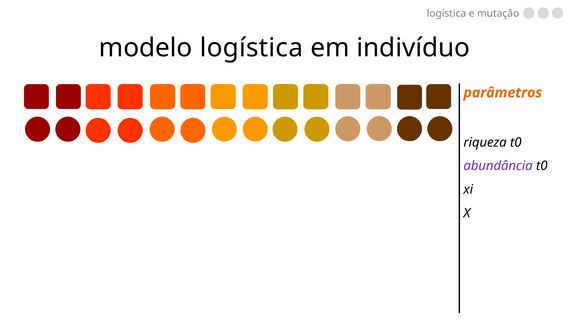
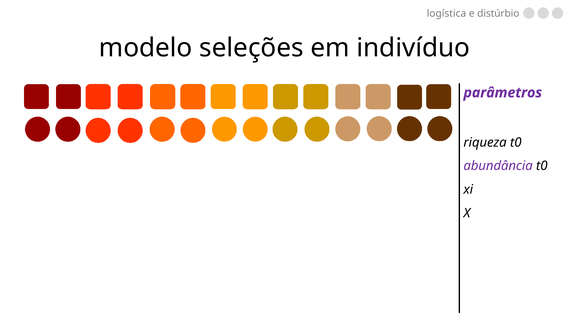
mutação: mutação -> distúrbio
modelo logística: logística -> seleções
parâmetros colour: orange -> purple
